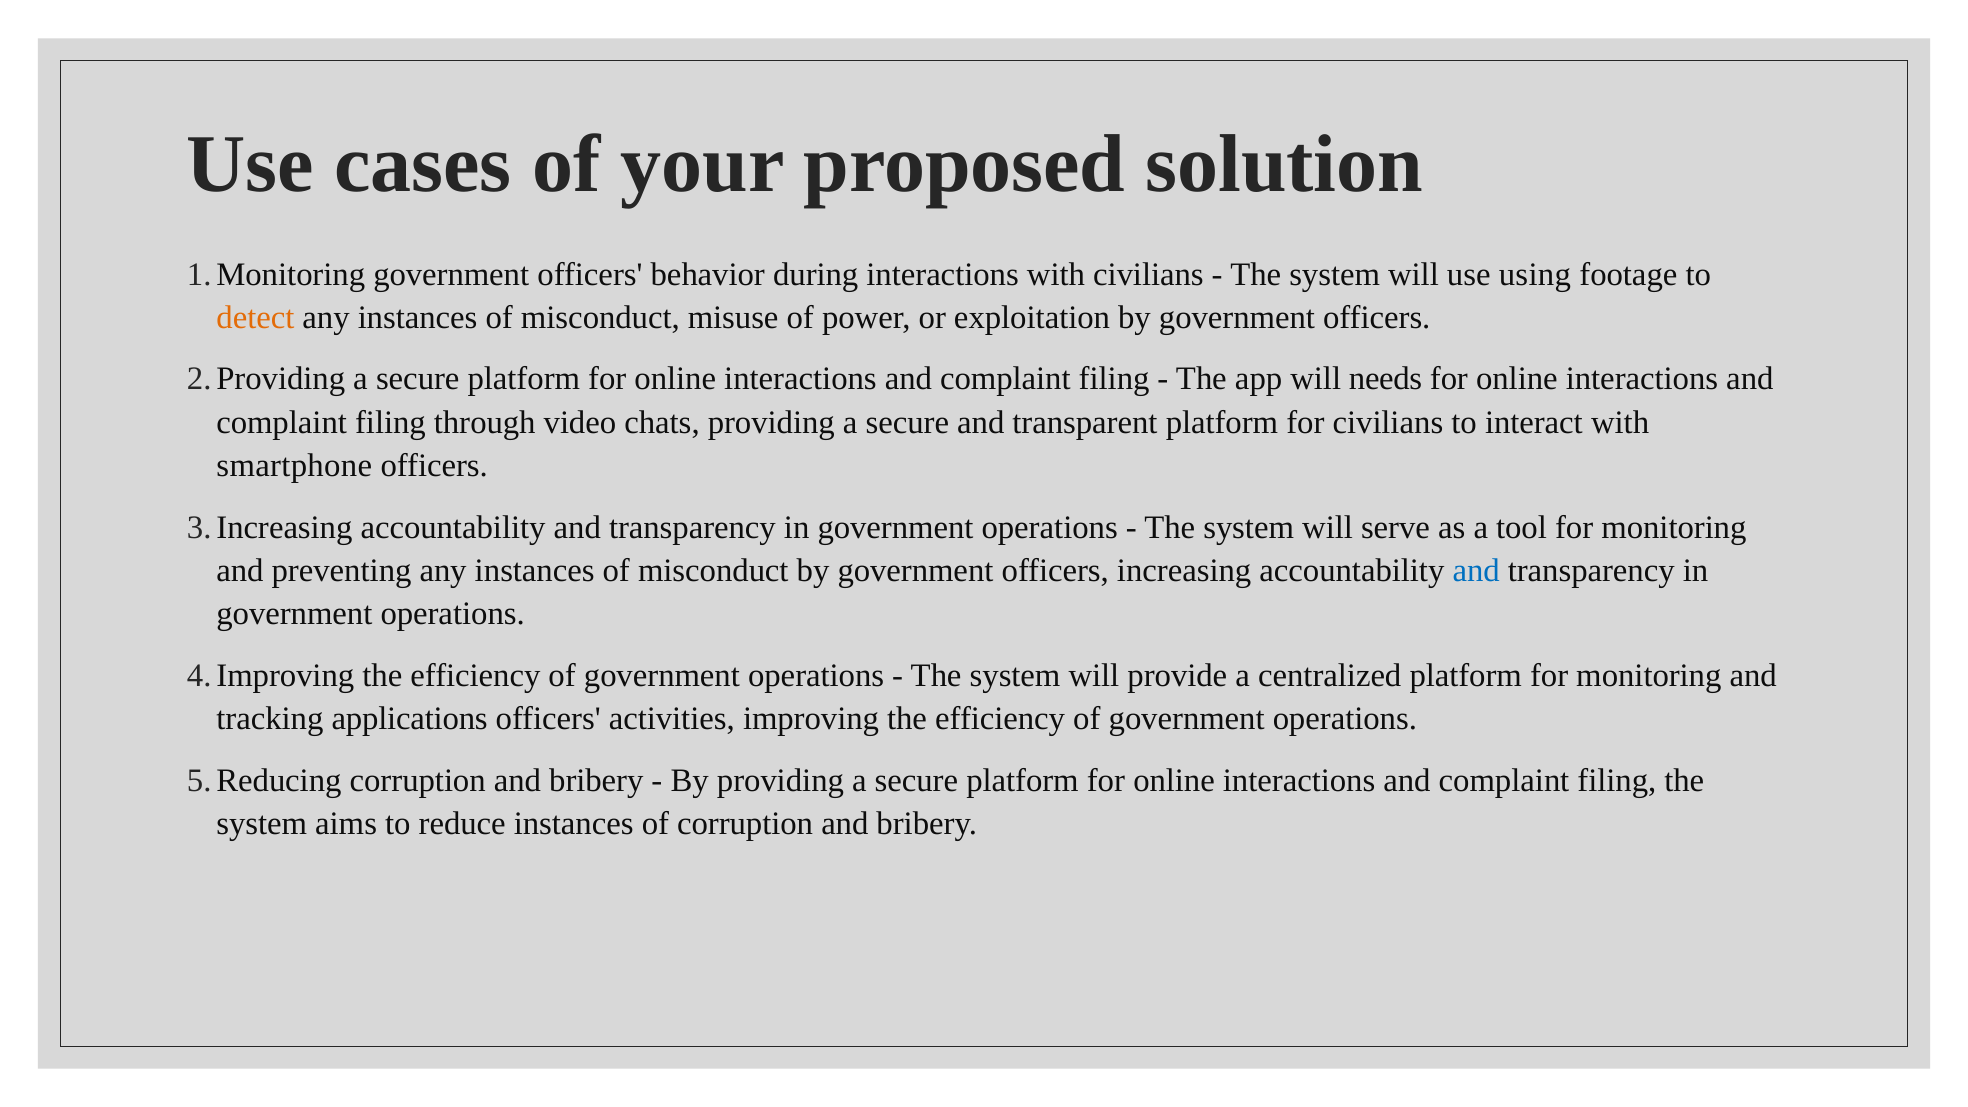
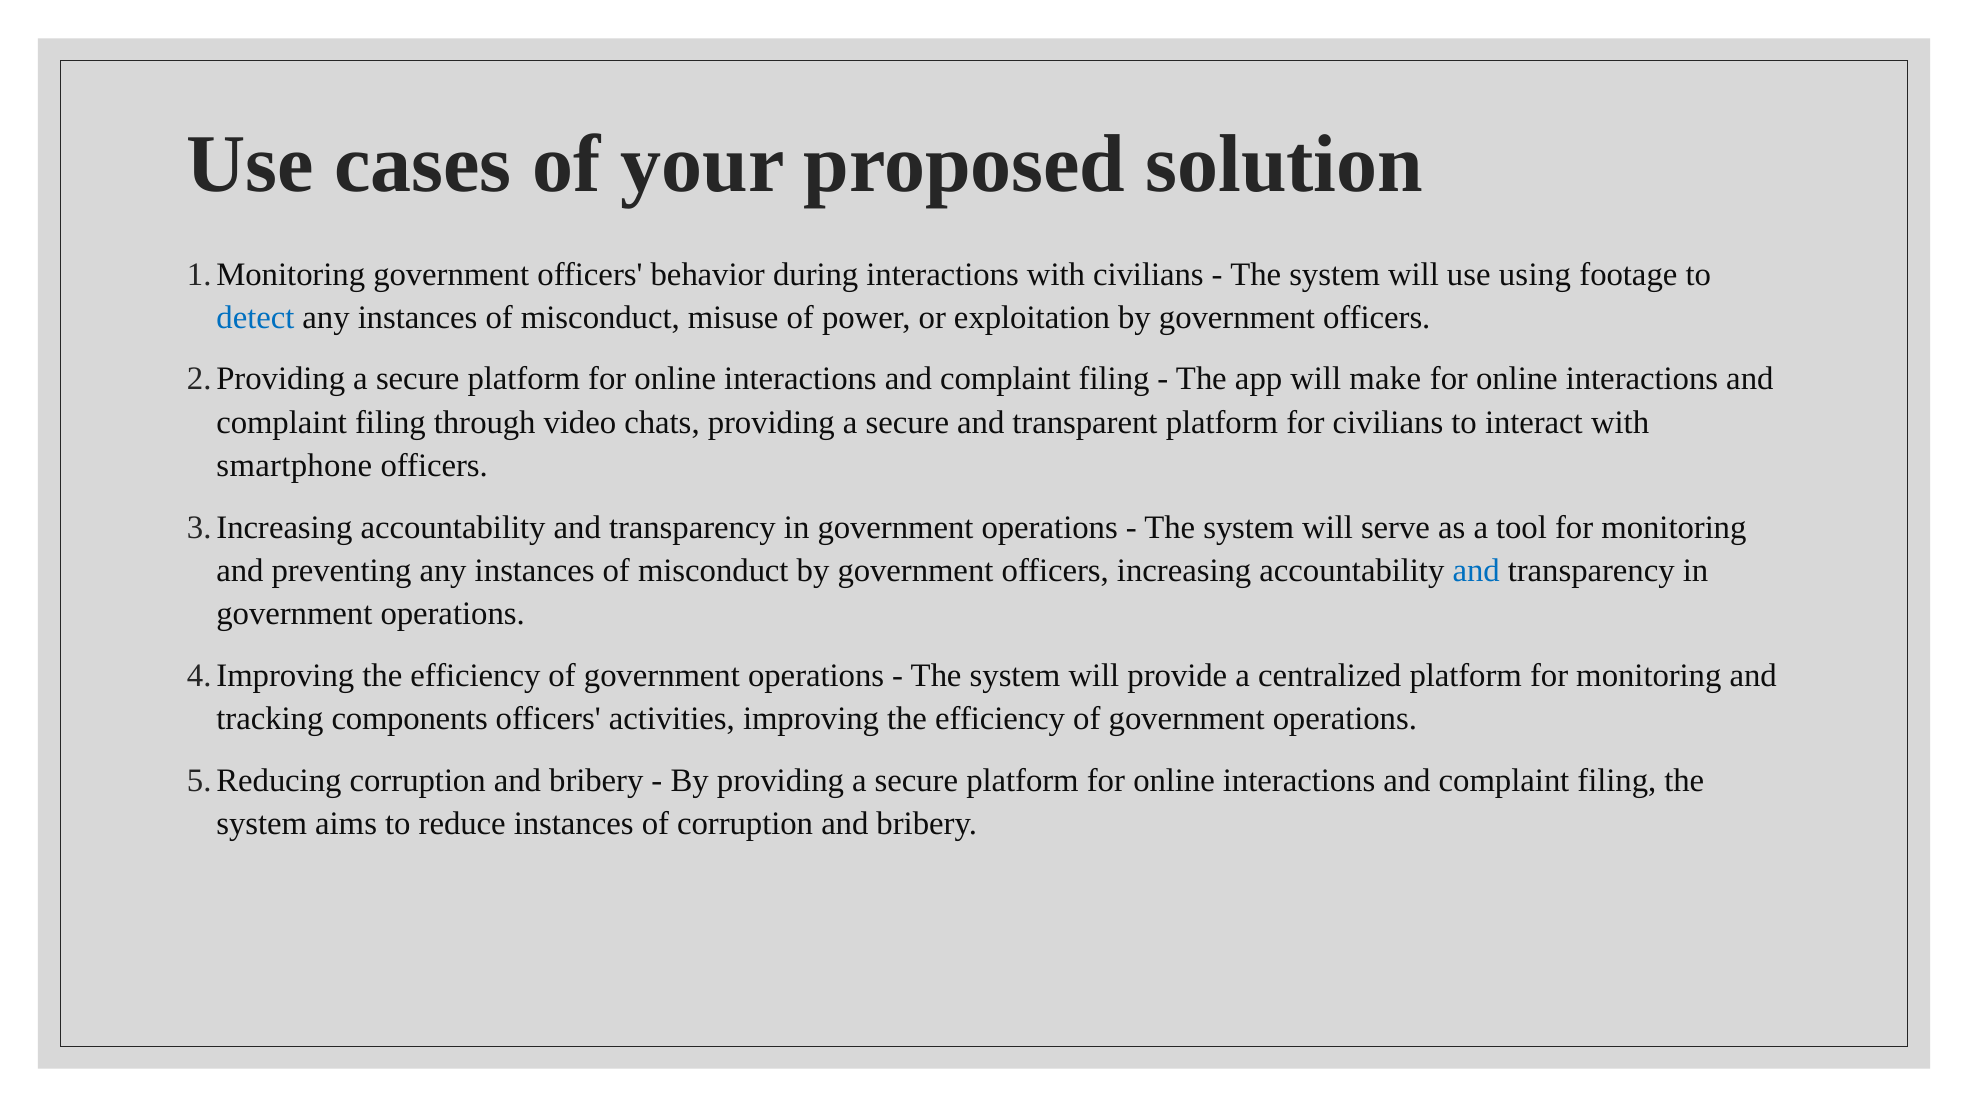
detect colour: orange -> blue
needs: needs -> make
applications: applications -> components
